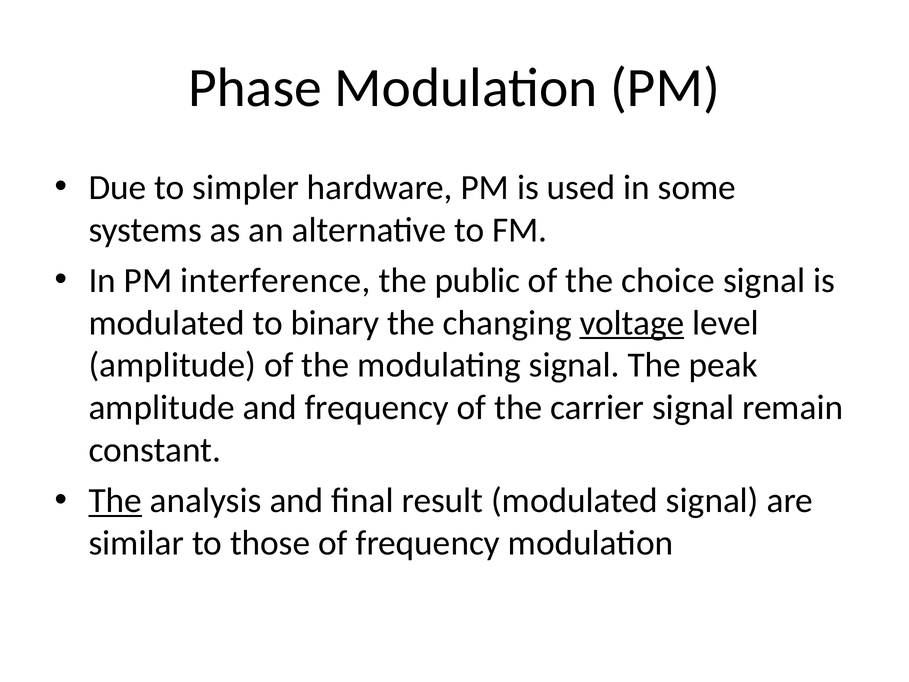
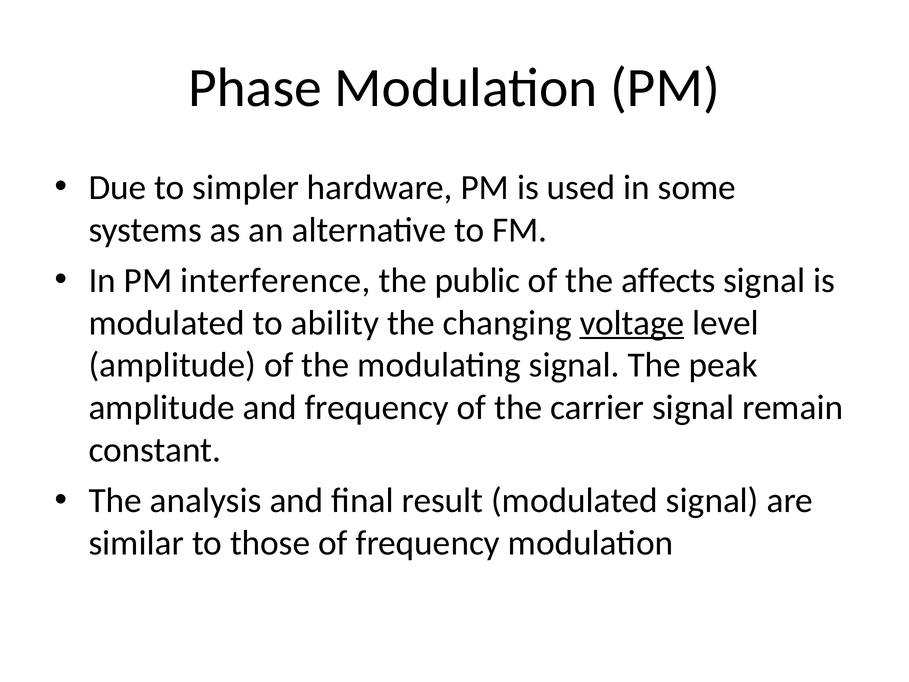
choice: choice -> affects
binary: binary -> ability
The at (115, 501) underline: present -> none
